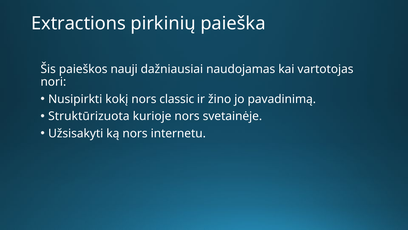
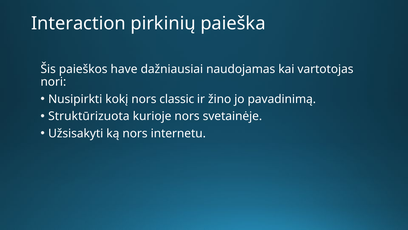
Extractions: Extractions -> Interaction
nauji: nauji -> have
